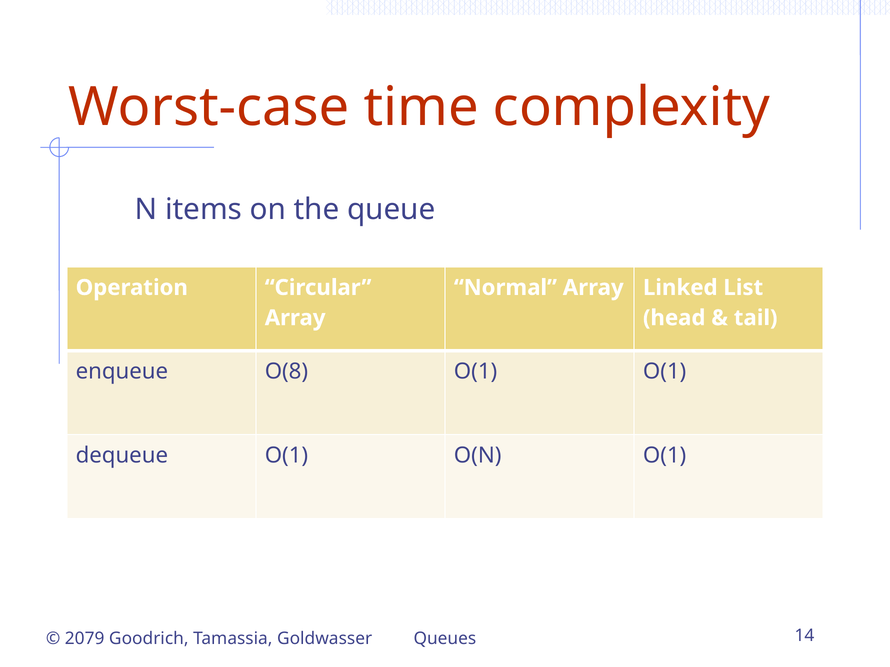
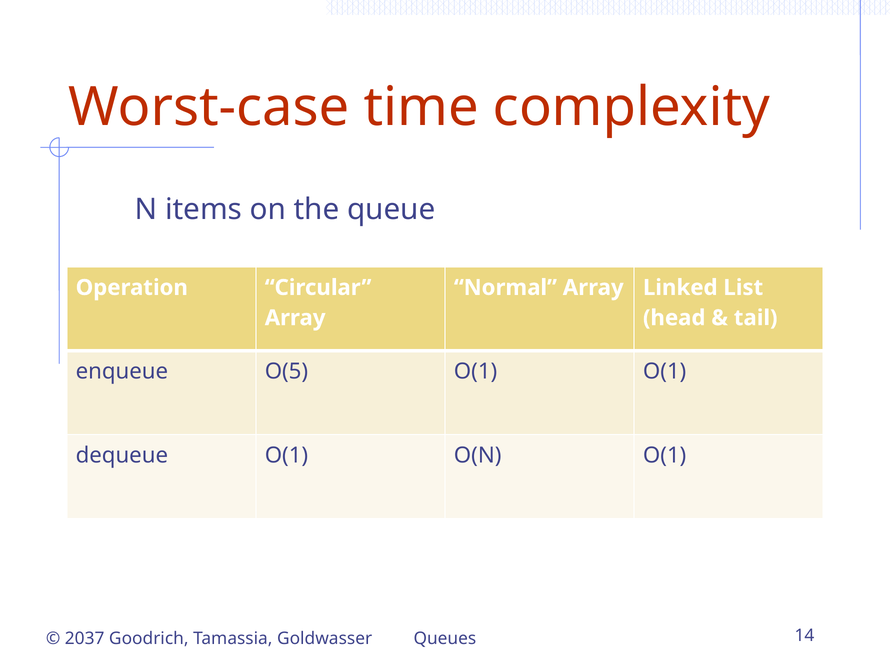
O(8: O(8 -> O(5
2079: 2079 -> 2037
